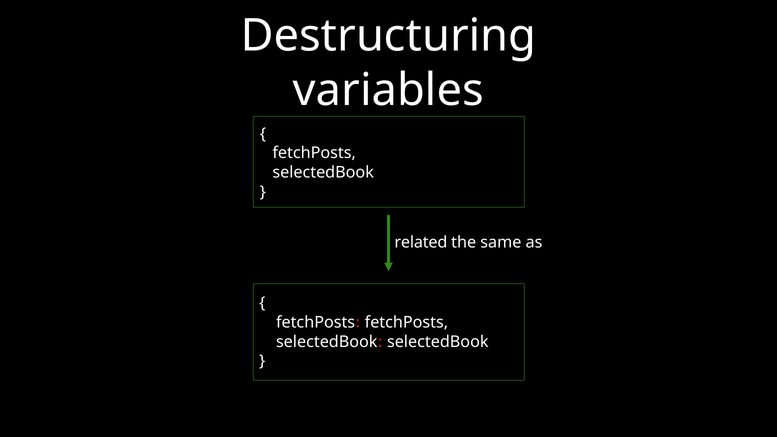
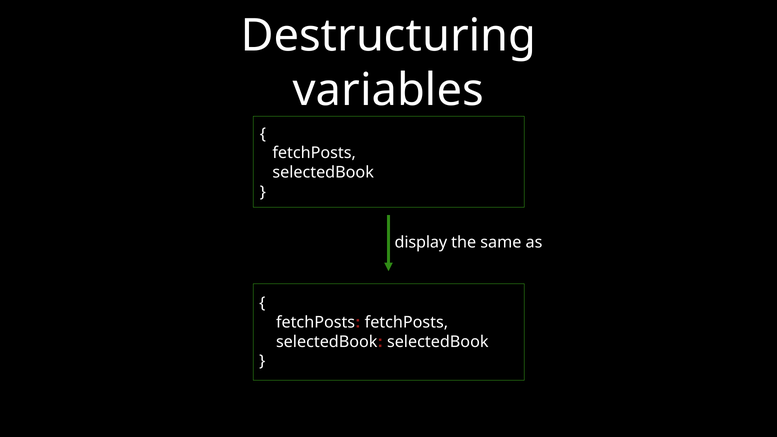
related: related -> display
